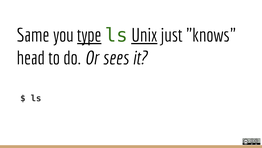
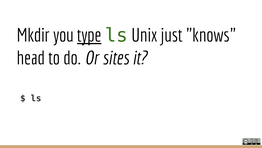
Same: Same -> Mkdir
Unix underline: present -> none
sees: sees -> sites
